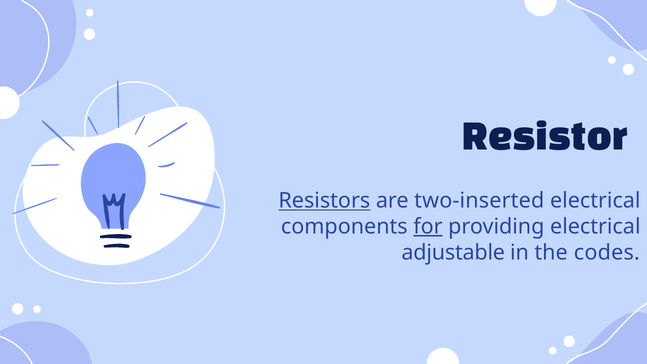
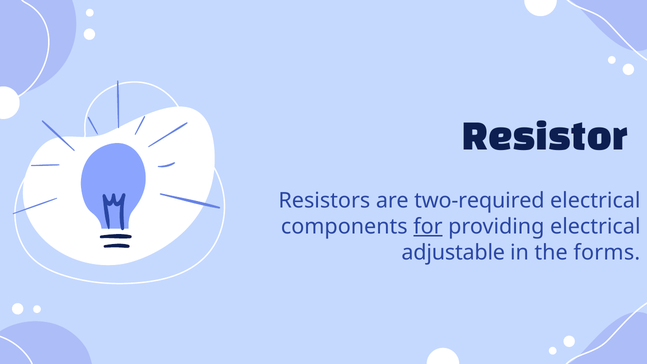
Resistors underline: present -> none
two-inserted: two-inserted -> two-required
codes: codes -> forms
